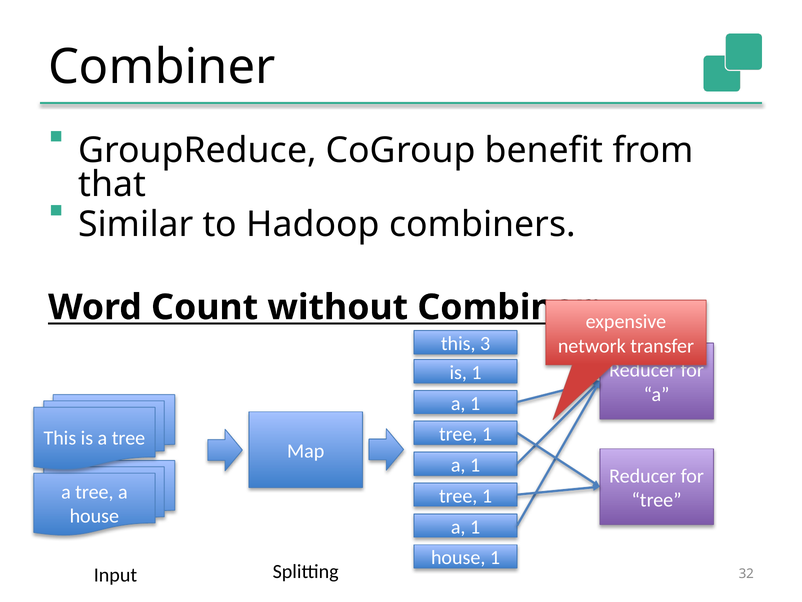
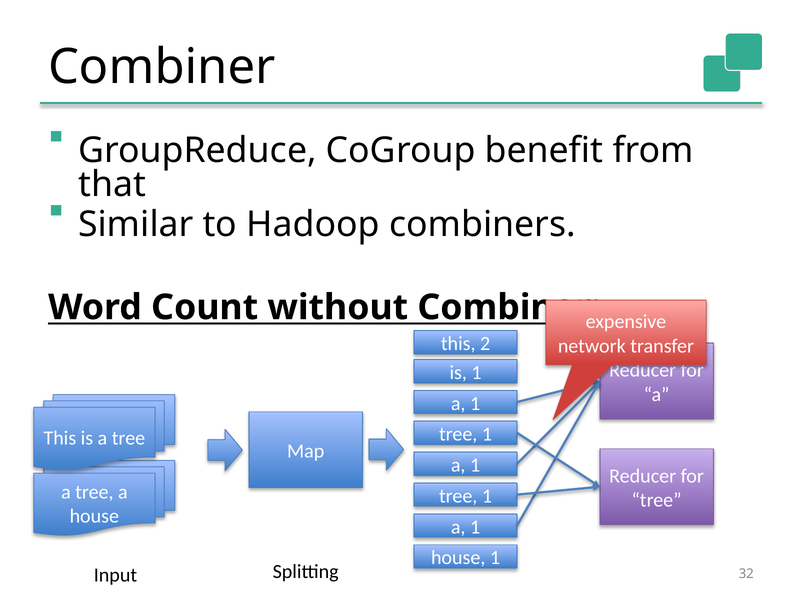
3: 3 -> 2
